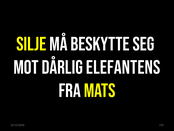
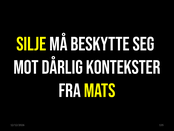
ELEFANTENS: ELEFANTENS -> KONTEKSTER
